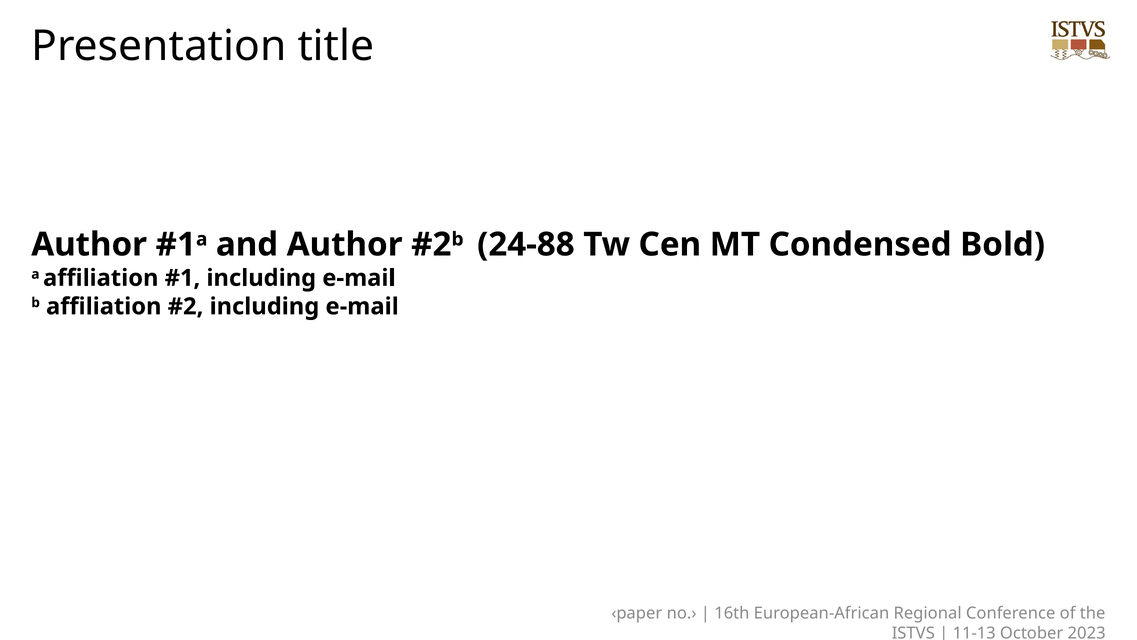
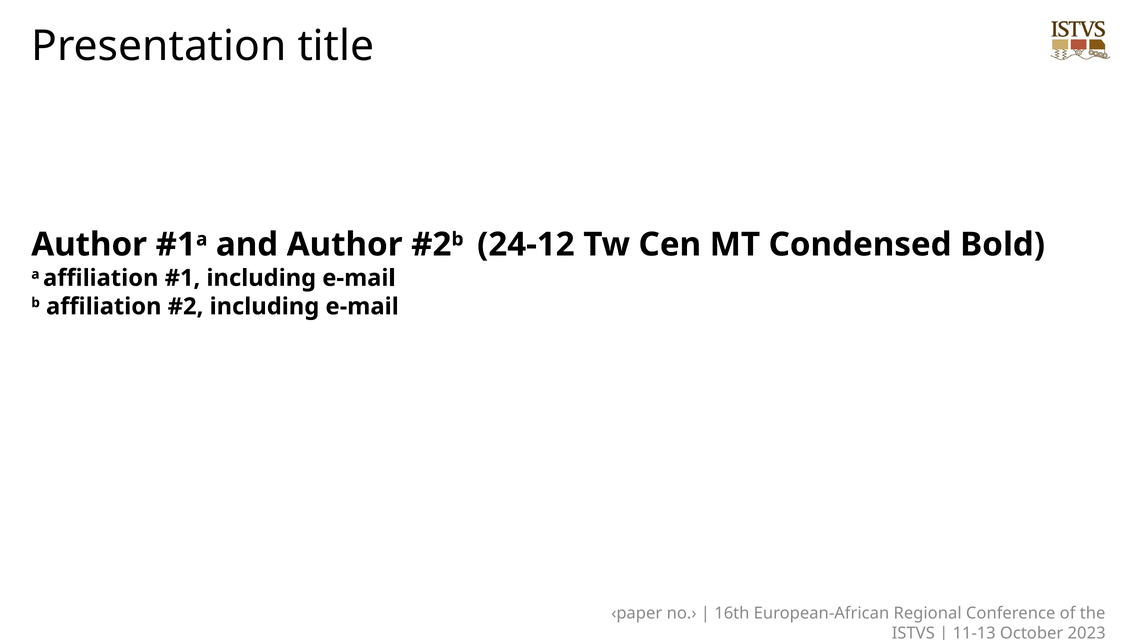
24-88: 24-88 -> 24-12
